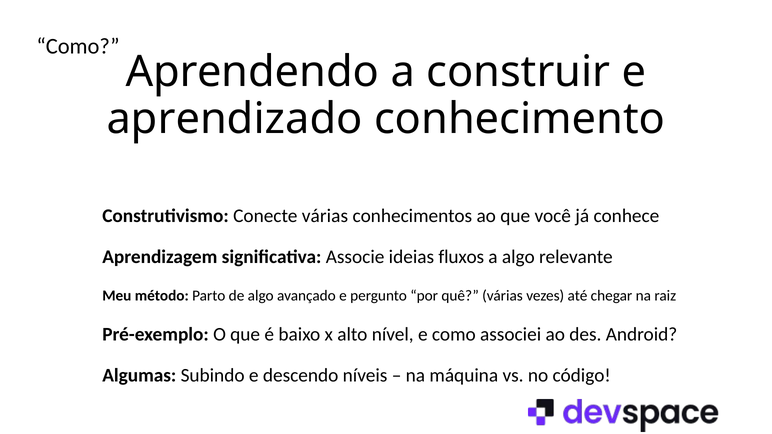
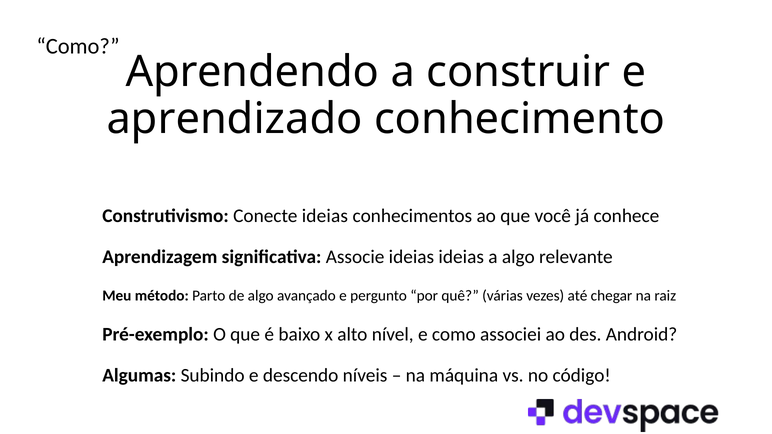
Conecte várias: várias -> ideias
ideias fluxos: fluxos -> ideias
